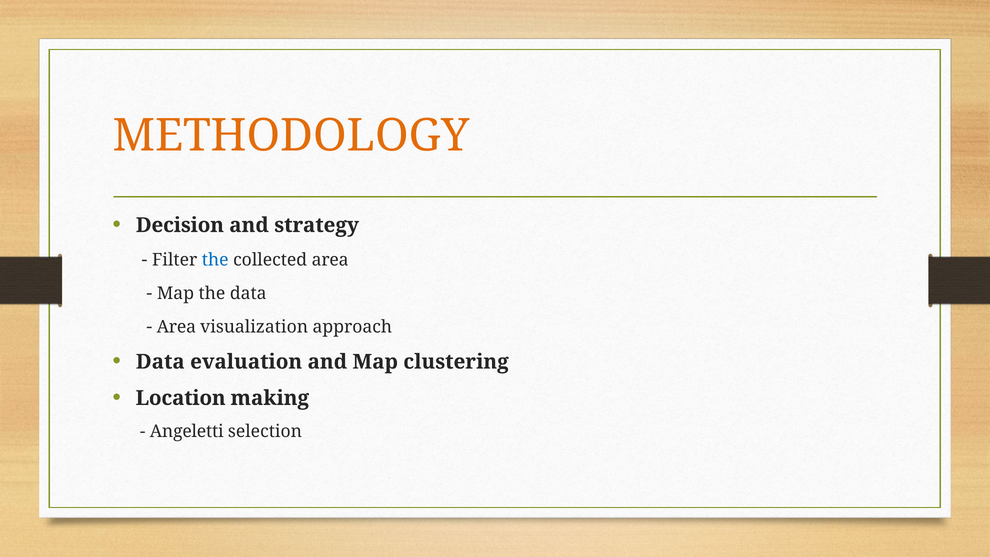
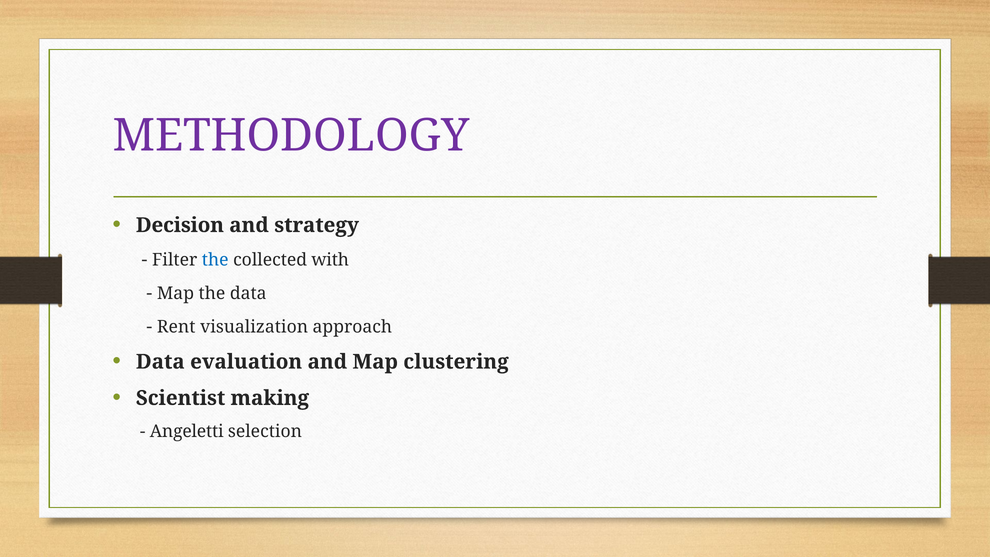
METHODOLOGY colour: orange -> purple
collected area: area -> with
Area at (176, 327): Area -> Rent
Location: Location -> Scientist
